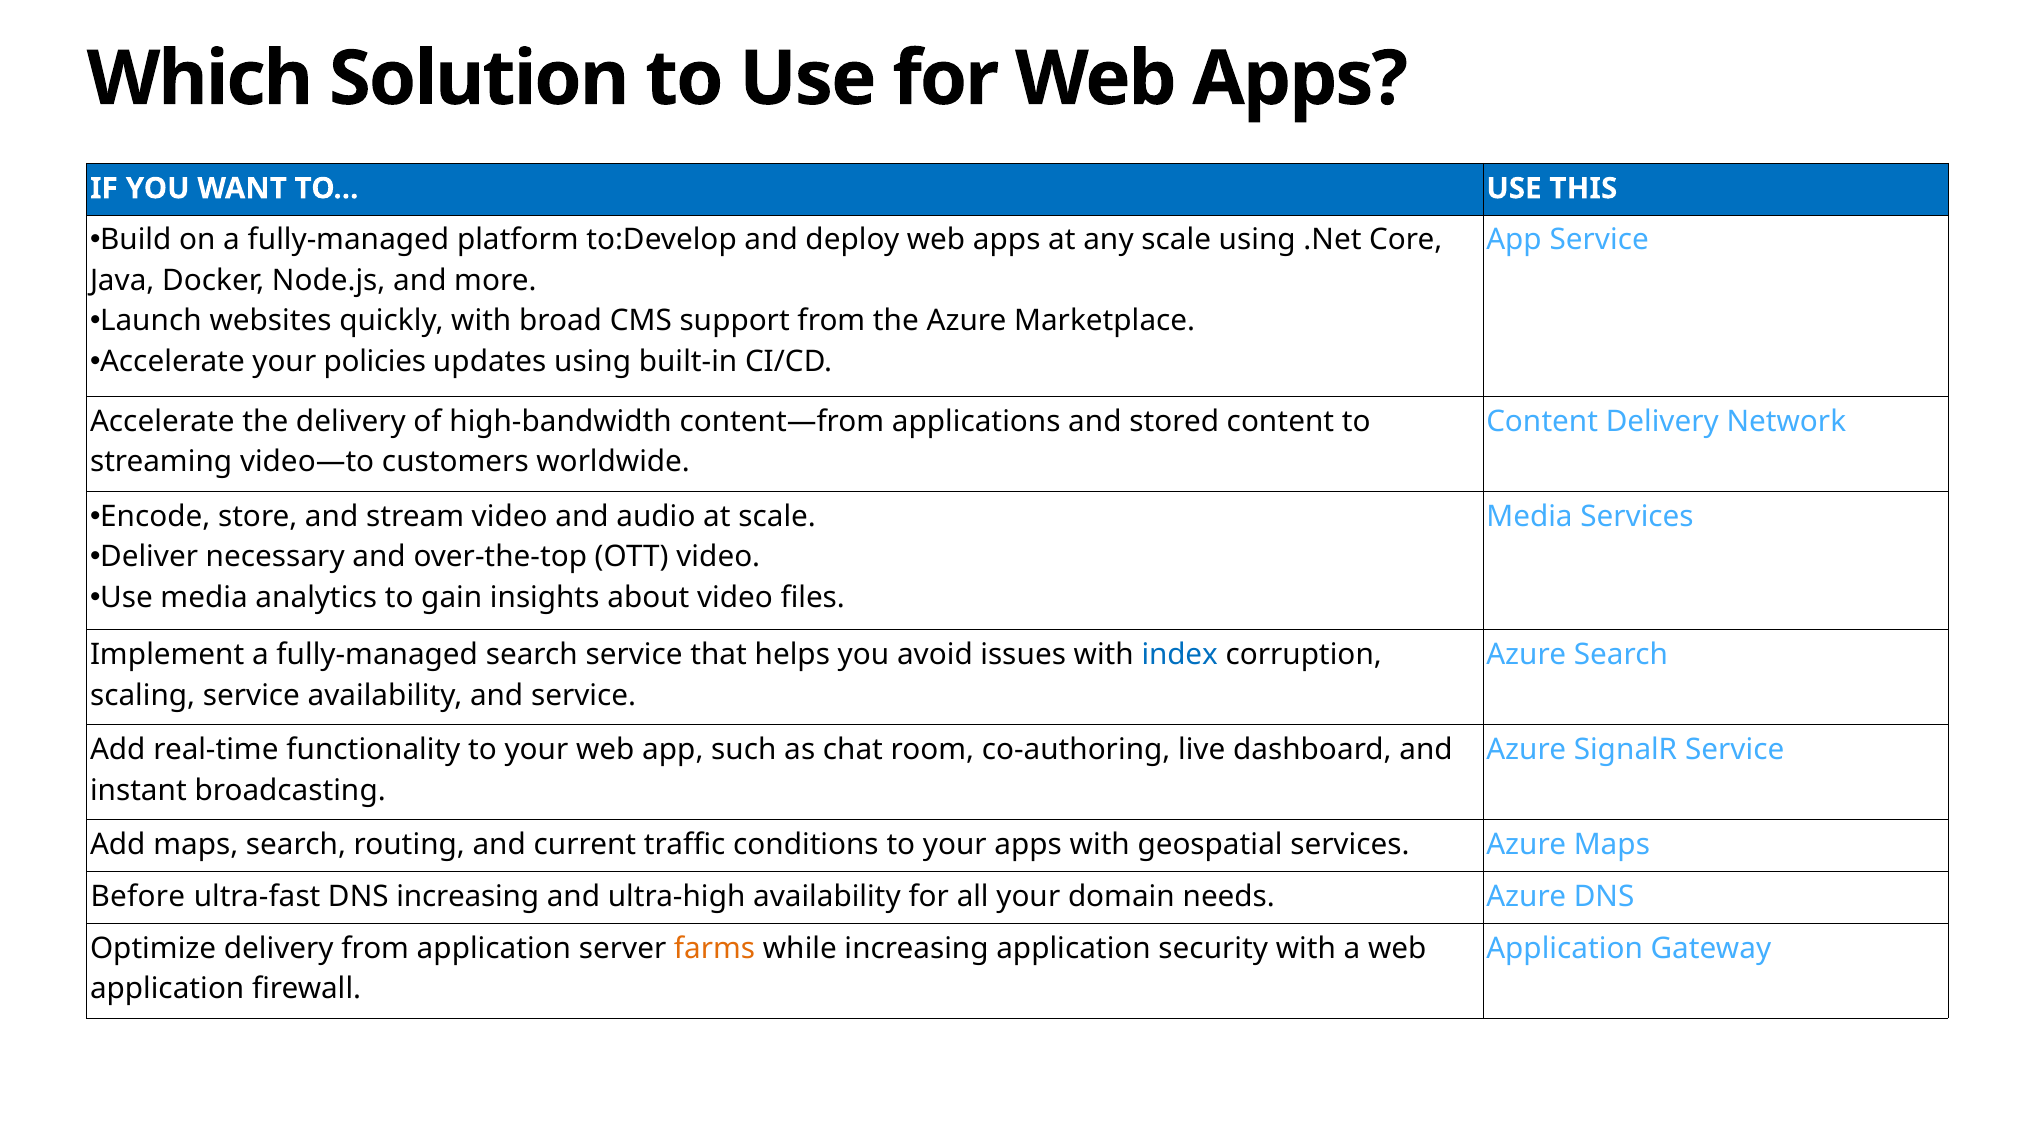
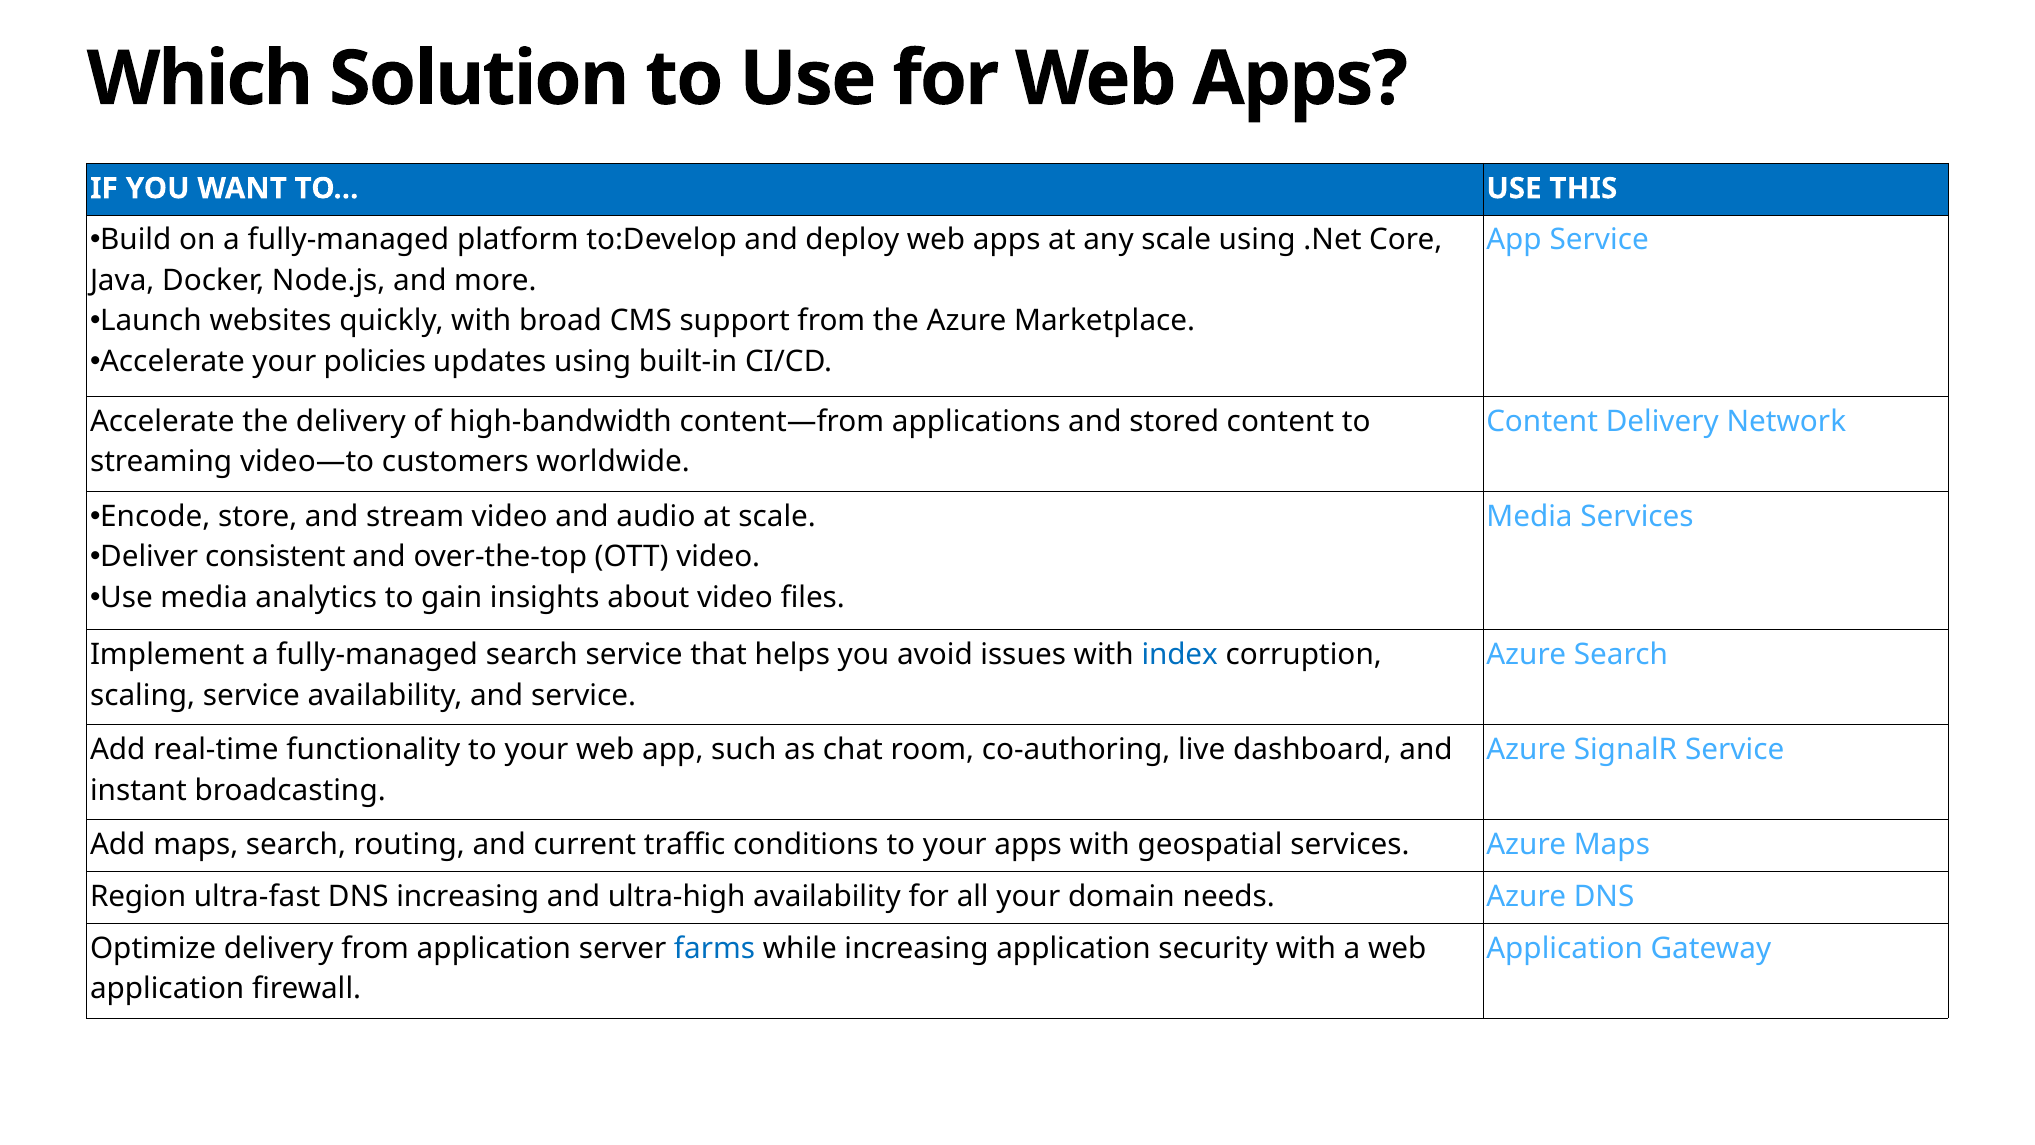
necessary: necessary -> consistent
Before: Before -> Region
farms colour: orange -> blue
